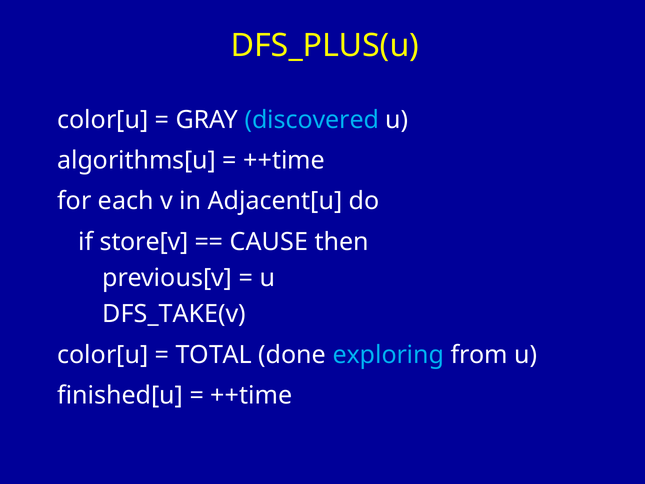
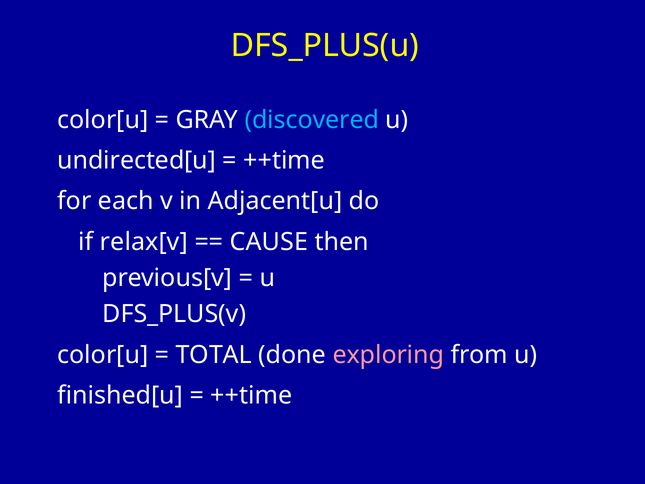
algorithms[u: algorithms[u -> undirected[u
store[v: store[v -> relax[v
DFS_TAKE(v: DFS_TAKE(v -> DFS_PLUS(v
exploring colour: light blue -> pink
